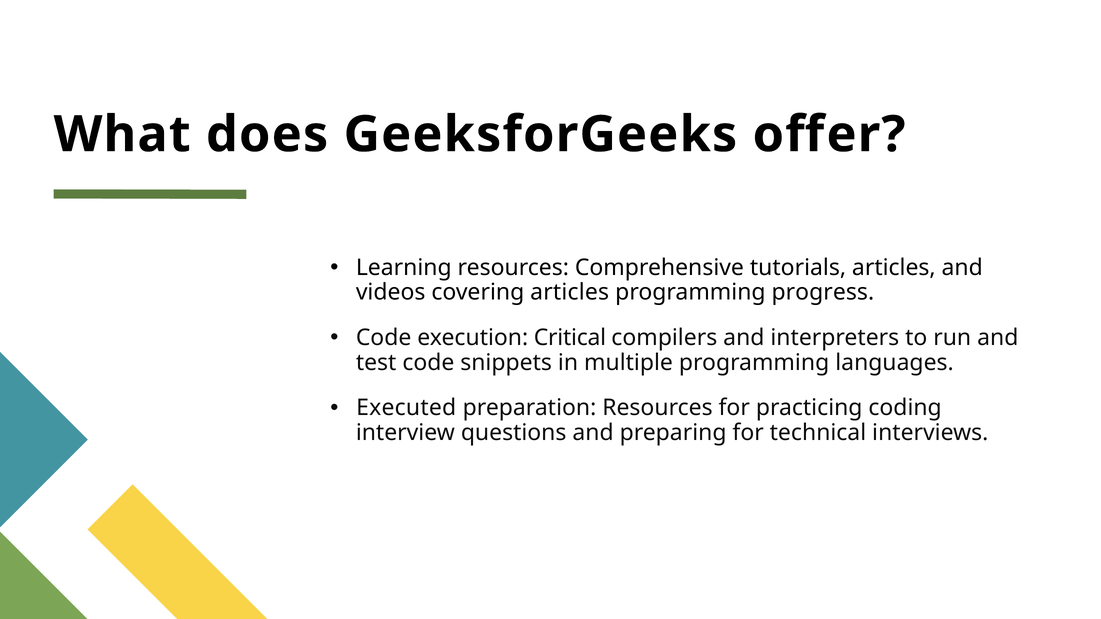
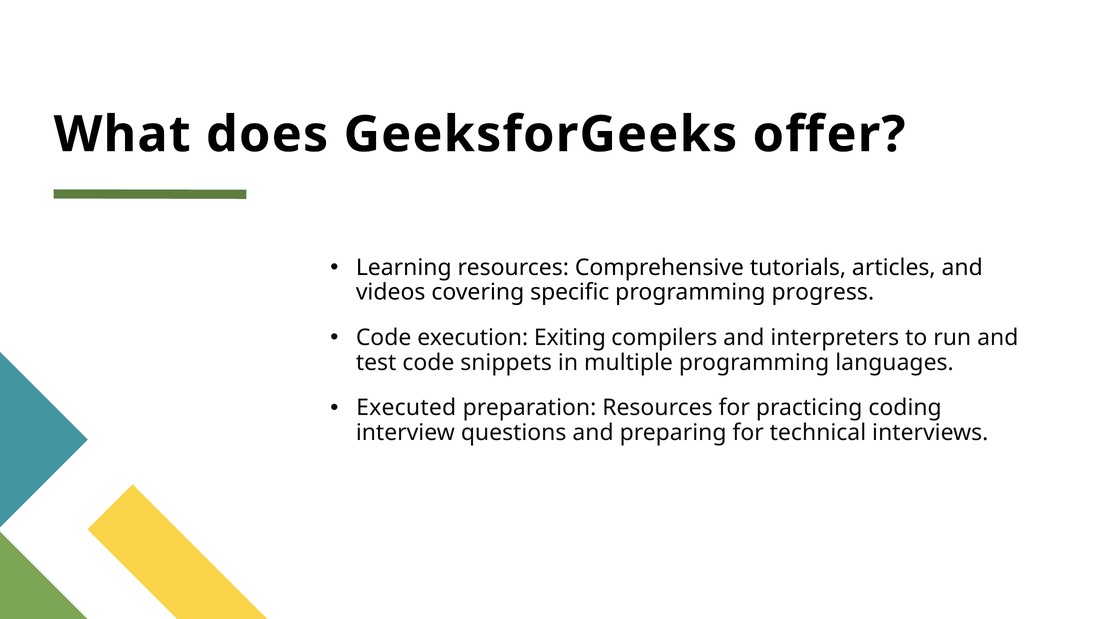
covering articles: articles -> specific
Critical: Critical -> Exiting
